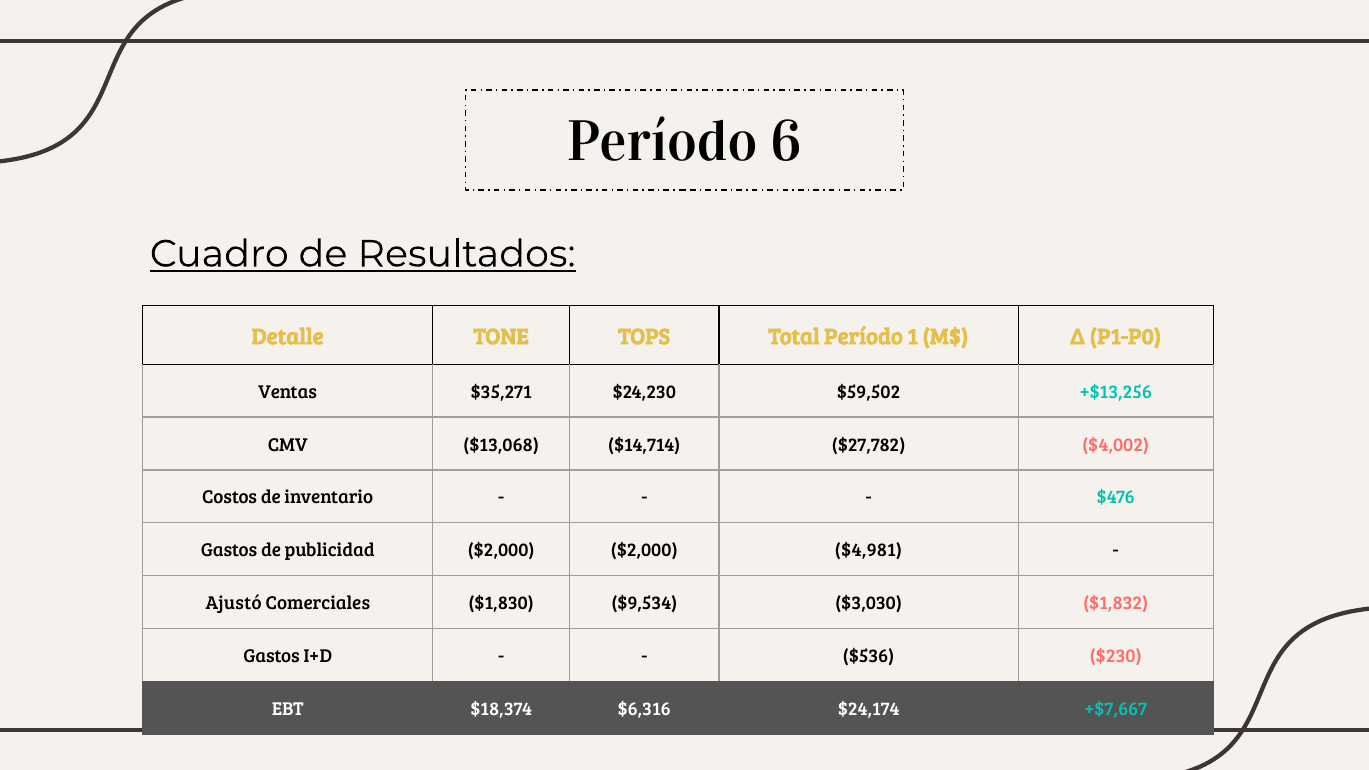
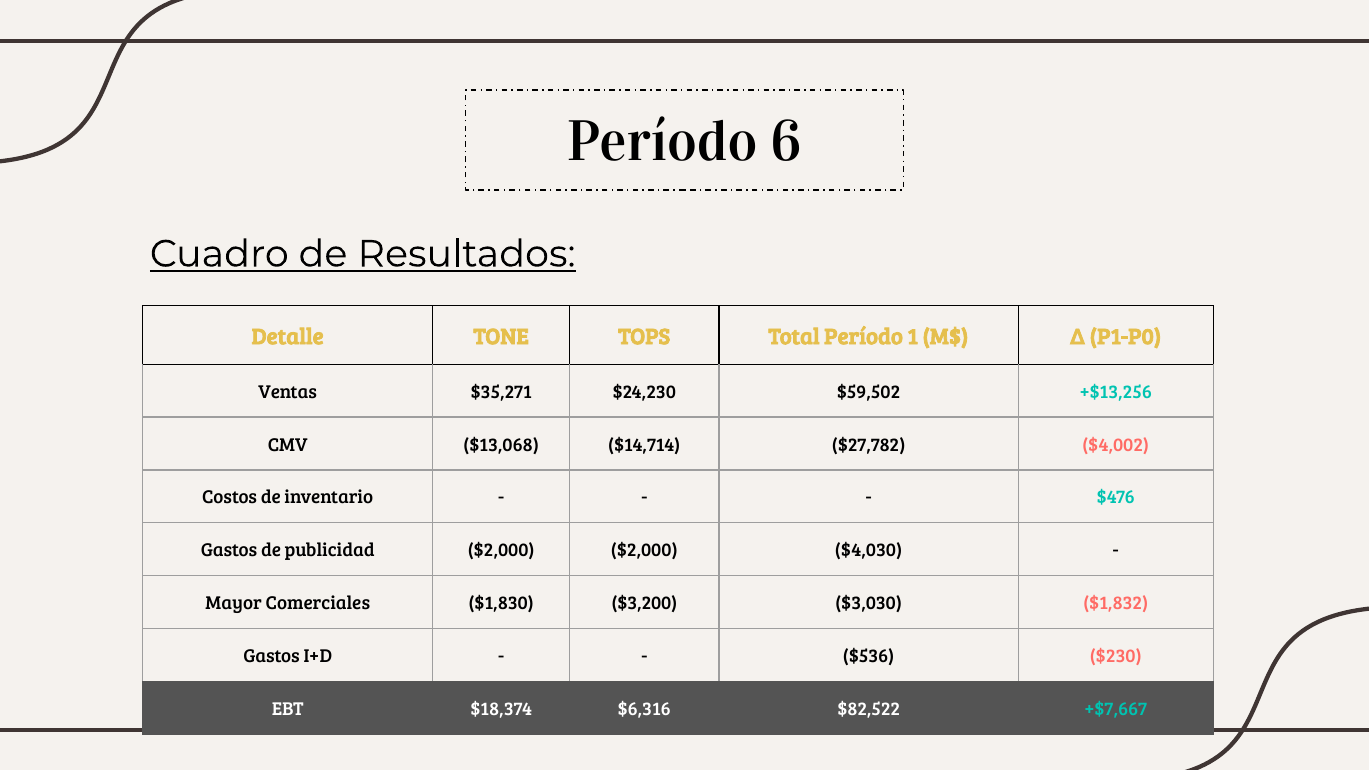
$4,981: $4,981 -> $4,030
Ajustó: Ajustó -> Mayor
$9,534: $9,534 -> $3,200
$24,174: $24,174 -> $82,522
